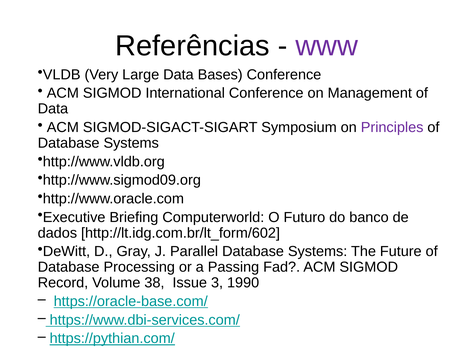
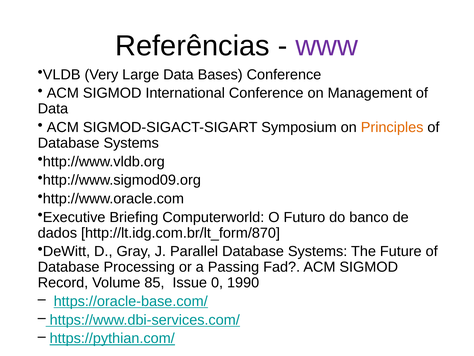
Principles colour: purple -> orange
http://lt.idg.com.br/lt_form/602: http://lt.idg.com.br/lt_form/602 -> http://lt.idg.com.br/lt_form/870
38: 38 -> 85
3: 3 -> 0
